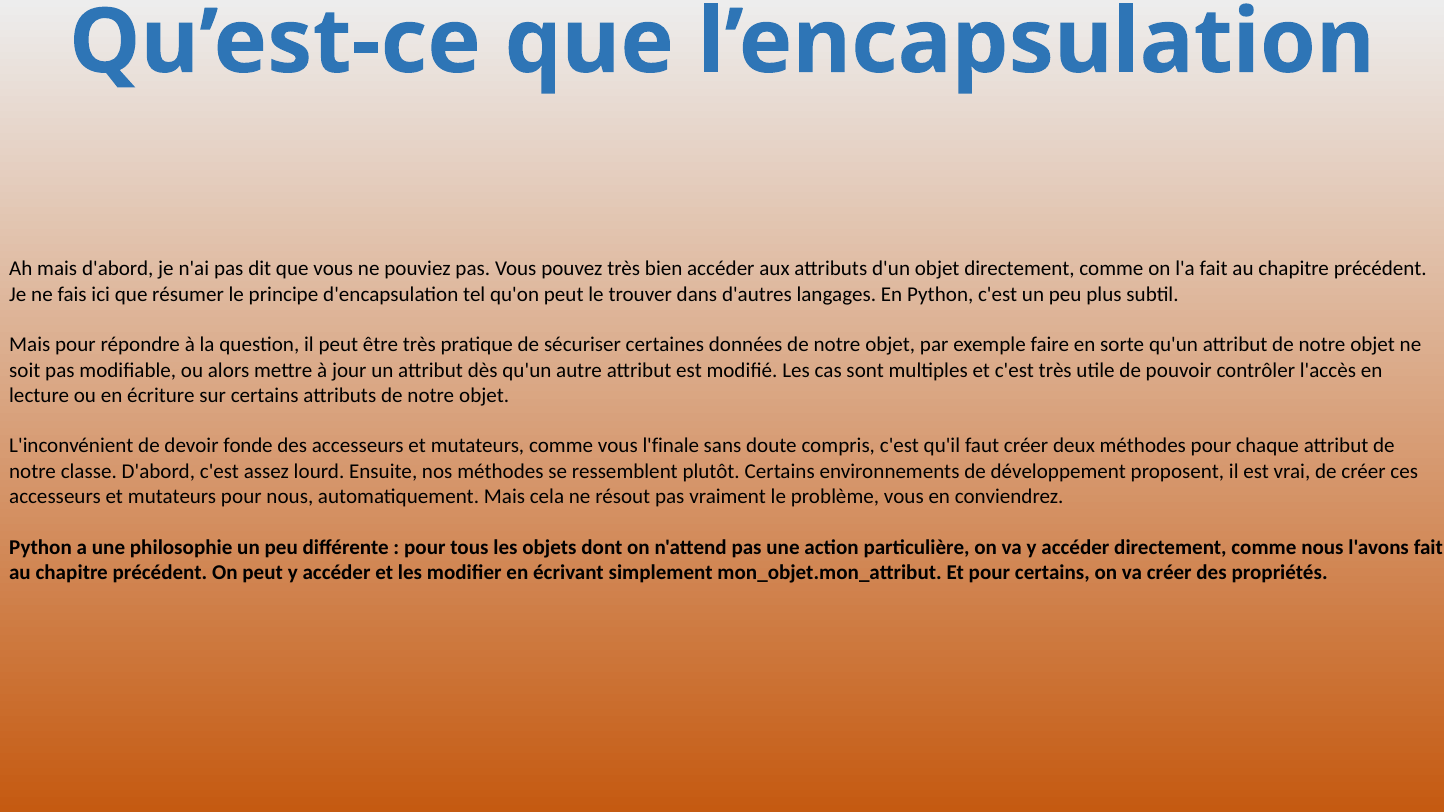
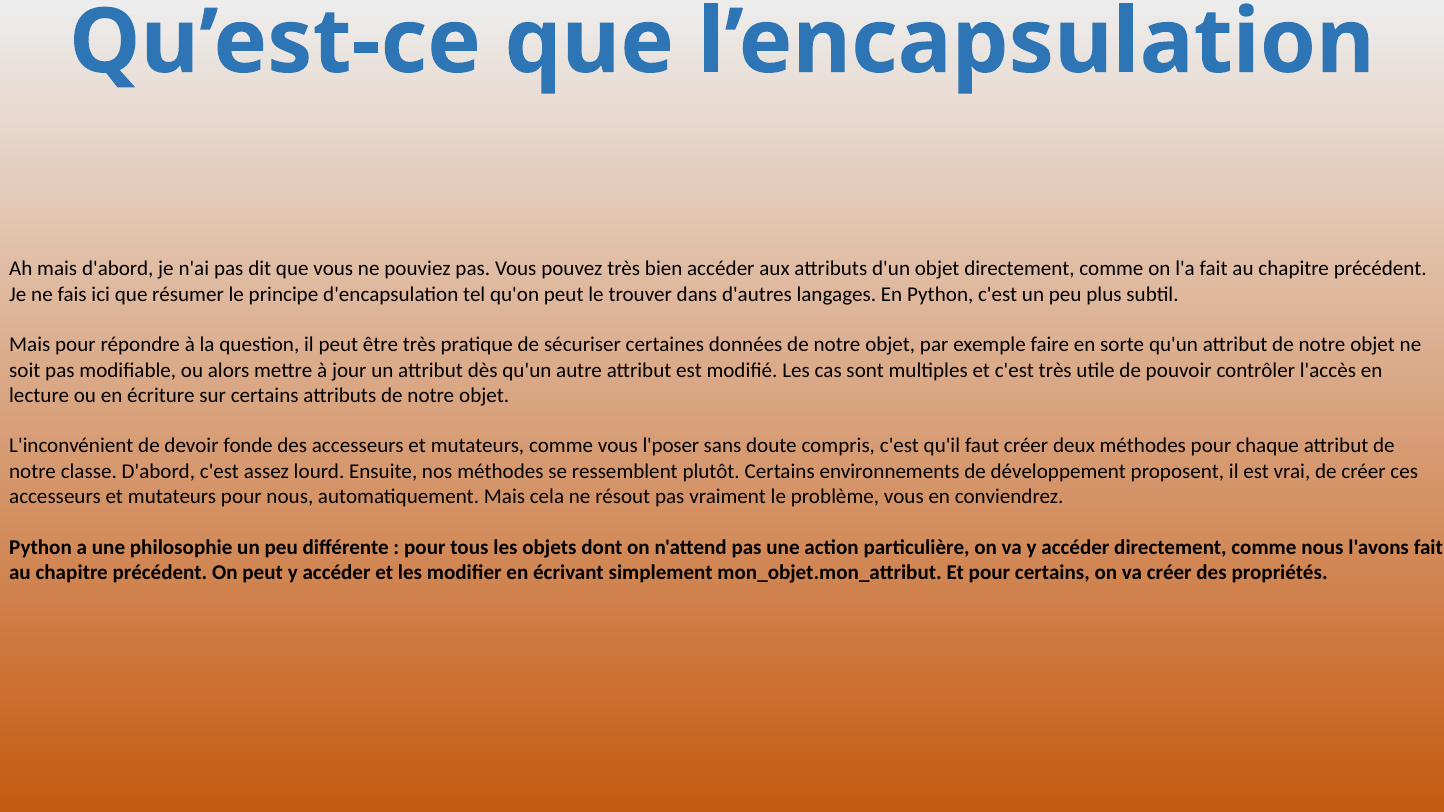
l'finale: l'finale -> l'poser
